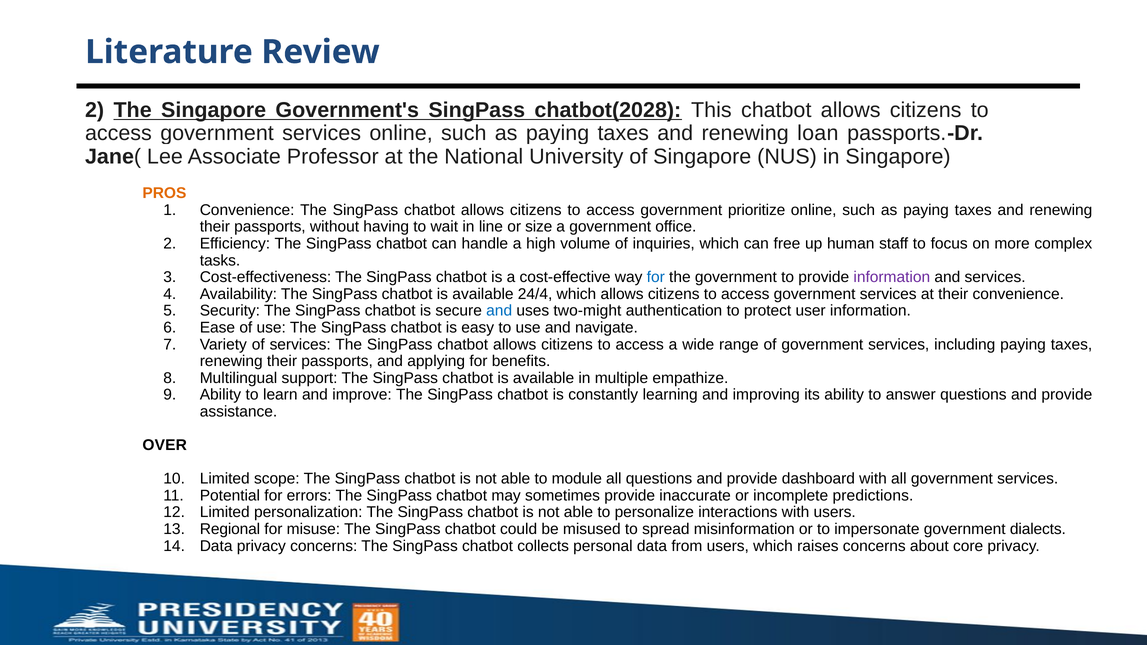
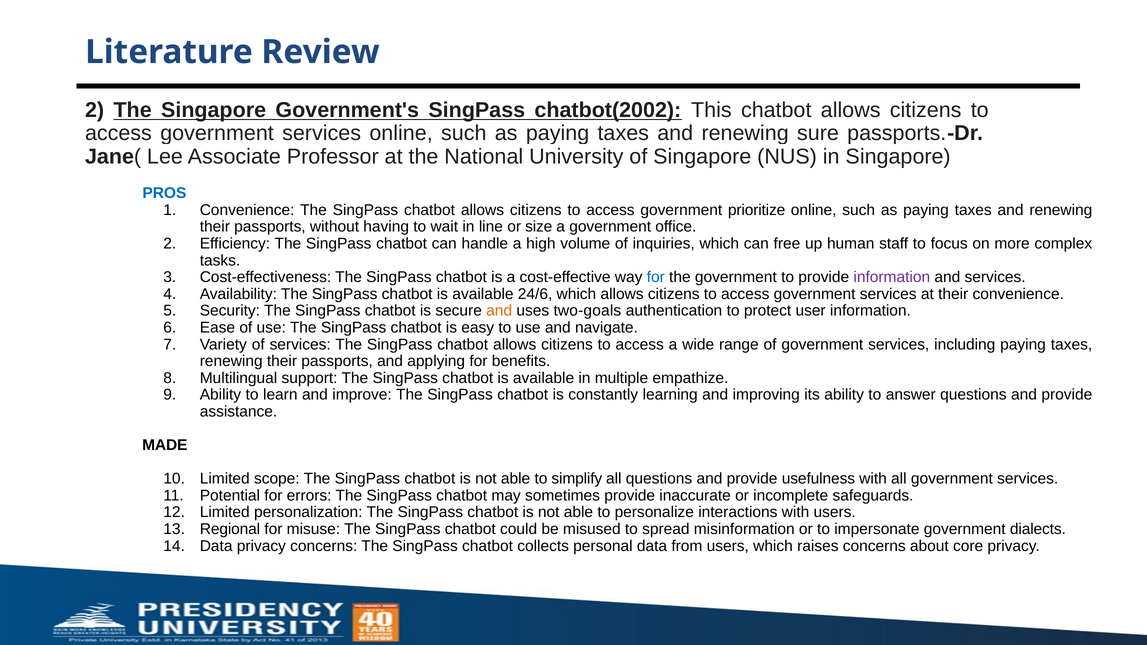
chatbot(2028: chatbot(2028 -> chatbot(2002
loan: loan -> sure
PROS colour: orange -> blue
24/4: 24/4 -> 24/6
and at (499, 311) colour: blue -> orange
two-might: two-might -> two-goals
OVER: OVER -> MADE
module: module -> simplify
dashboard: dashboard -> usefulness
predictions: predictions -> safeguards
